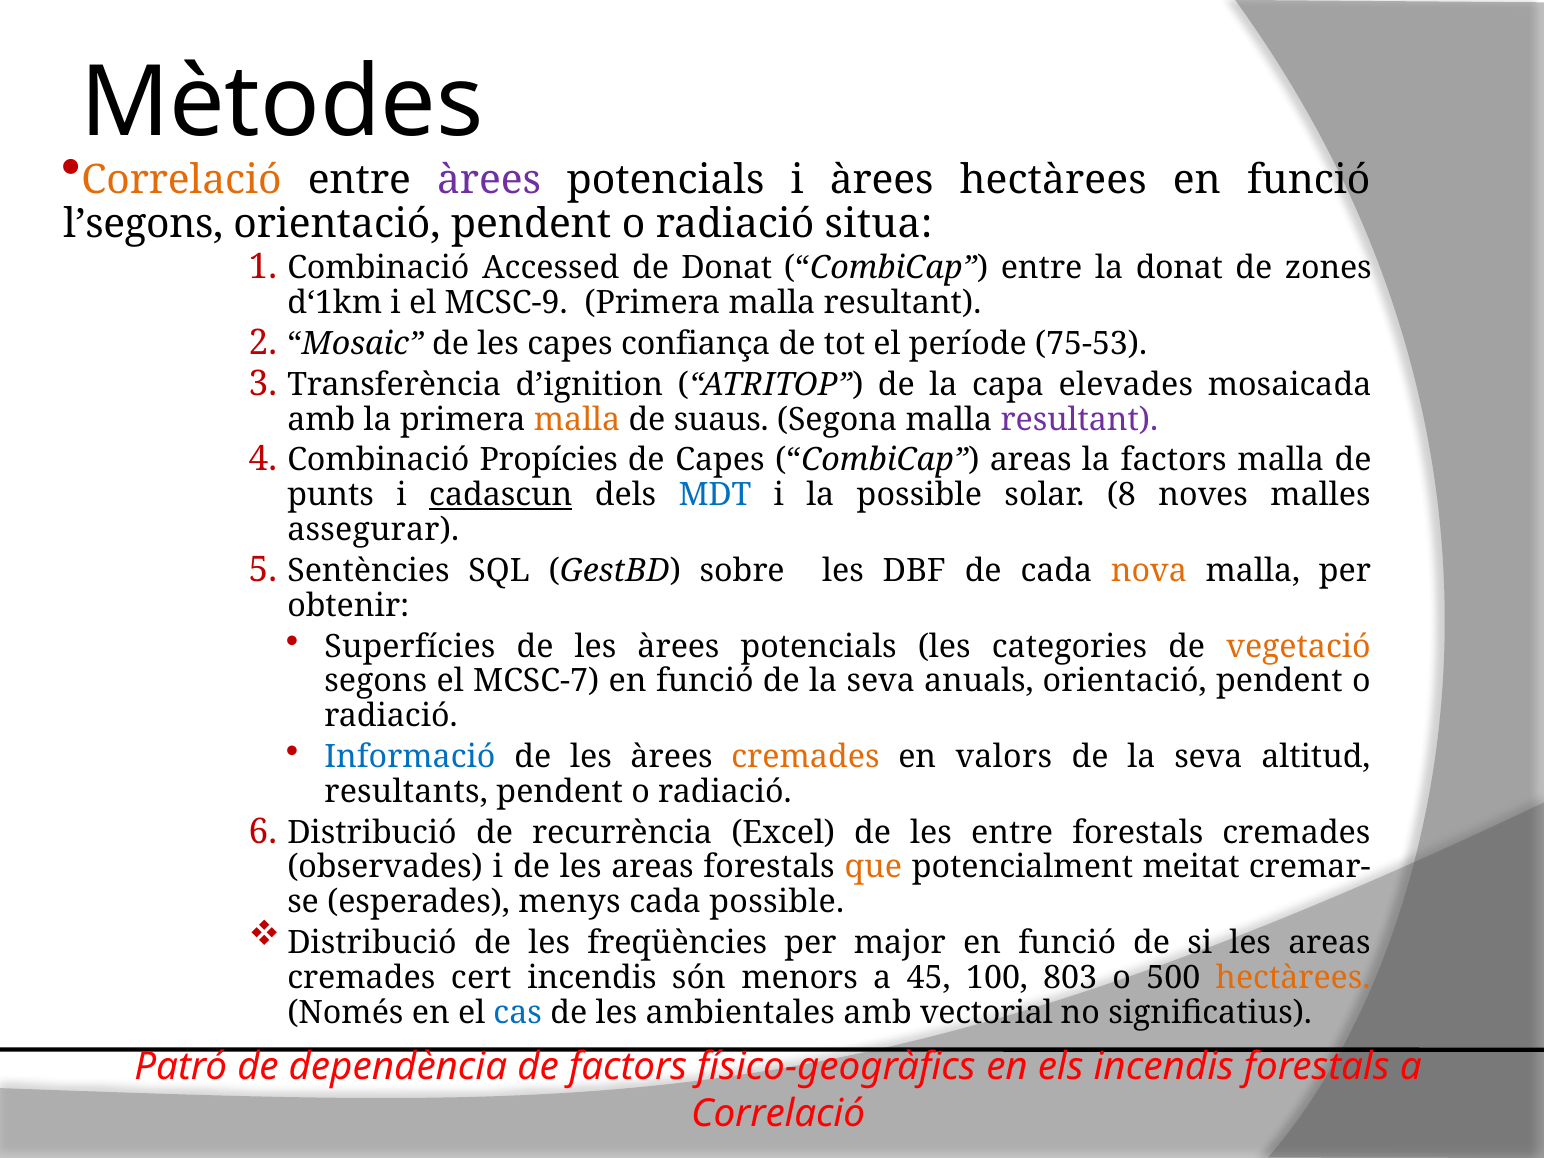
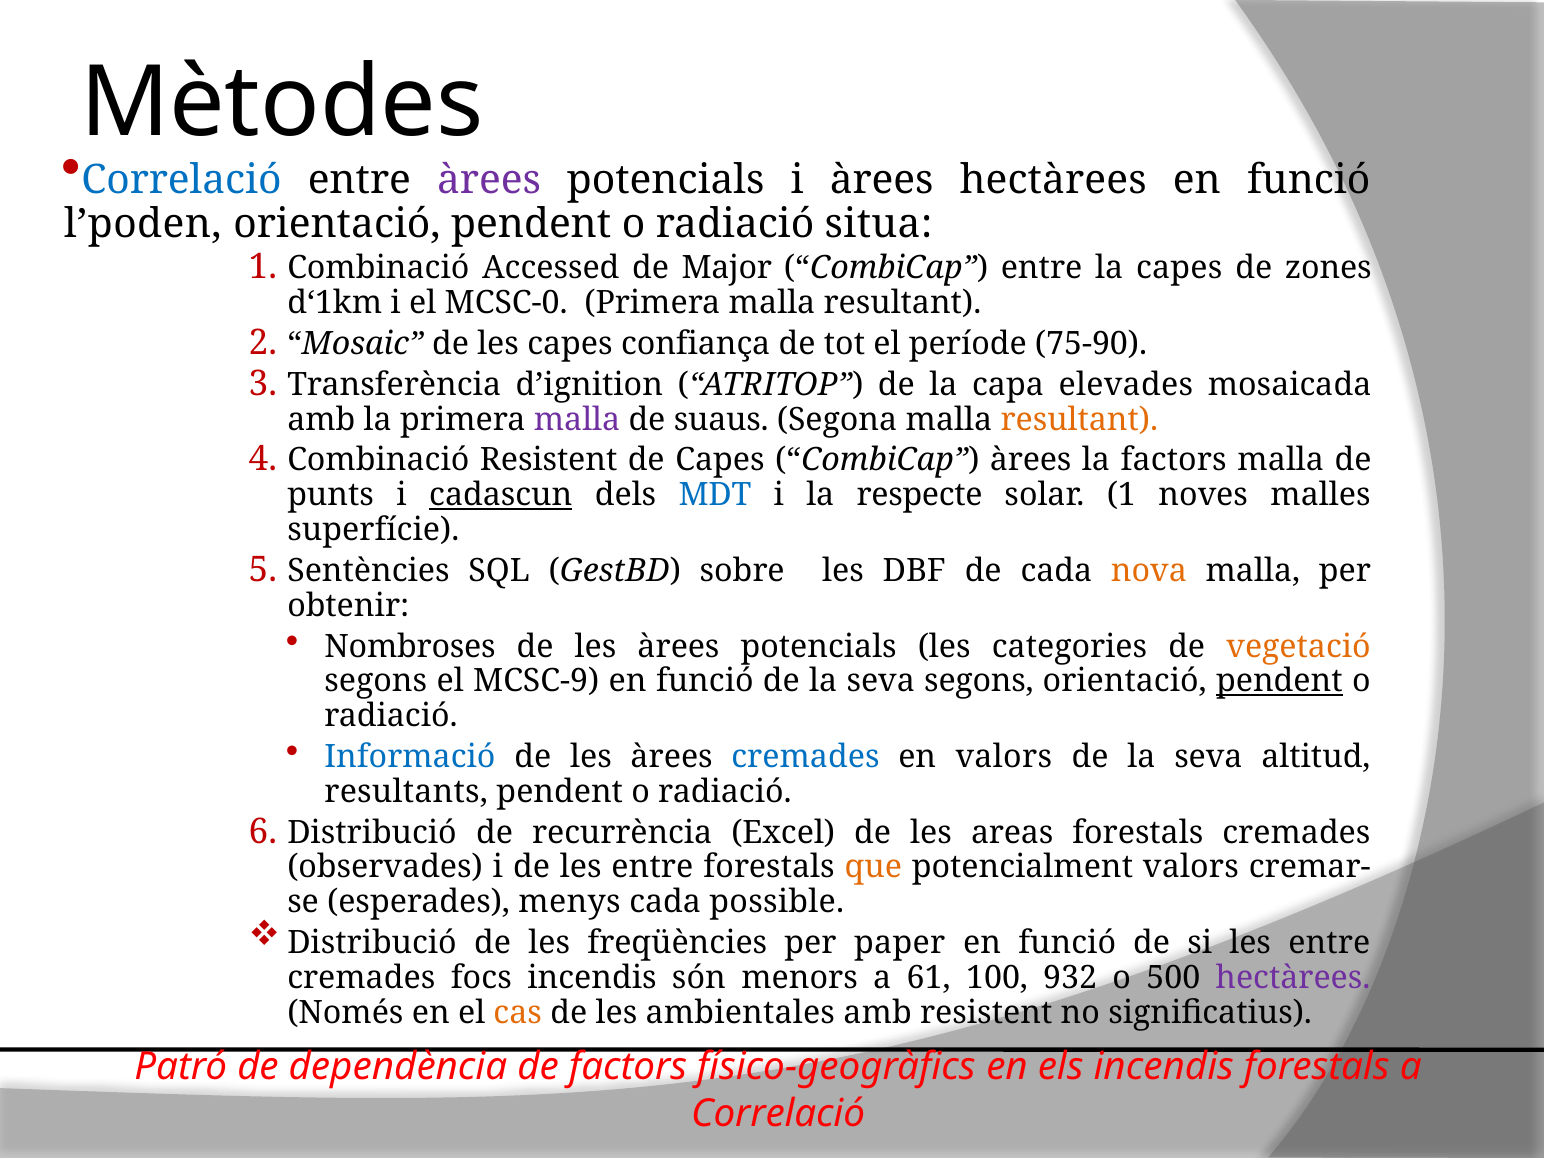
Correlació at (181, 180) colour: orange -> blue
l’segons: l’segons -> l’poden
de Donat: Donat -> Major
la donat: donat -> capes
MCSC-9: MCSC-9 -> MCSC-0
75-53: 75-53 -> 75-90
malla at (577, 419) colour: orange -> purple
resultant at (1079, 419) colour: purple -> orange
Combinació Propícies: Propícies -> Resistent
CombiCap areas: areas -> àrees
la possible: possible -> respecte
solar 8: 8 -> 1
assegurar: assegurar -> superfície
Superfícies: Superfícies -> Nombroses
MCSC-7: MCSC-7 -> MCSC-9
seva anuals: anuals -> segons
pendent at (1279, 681) underline: none -> present
cremades at (805, 757) colour: orange -> blue
les entre: entre -> areas
de les areas: areas -> entre
potencialment meitat: meitat -> valors
major: major -> paper
si les areas: areas -> entre
cert: cert -> focs
45: 45 -> 61
803: 803 -> 932
hectàrees at (1293, 978) colour: orange -> purple
cas colour: blue -> orange
amb vectorial: vectorial -> resistent
